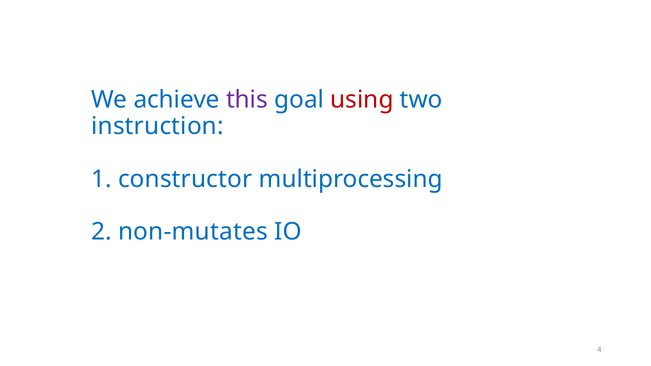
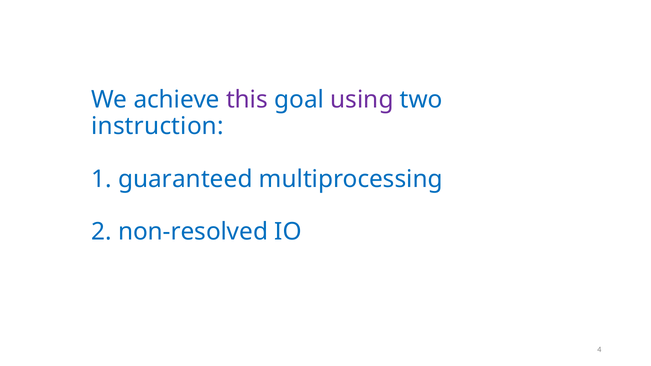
using colour: red -> purple
constructor: constructor -> guaranteed
non-mutates: non-mutates -> non-resolved
